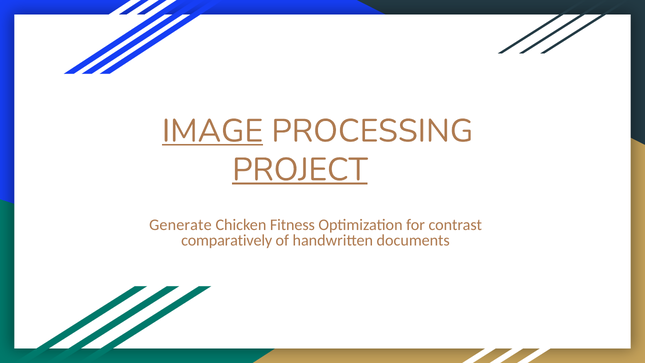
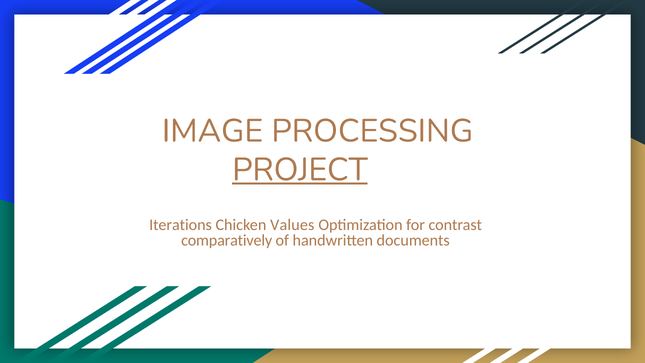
IMAGE underline: present -> none
Generate: Generate -> Iterations
Fitness: Fitness -> Values
